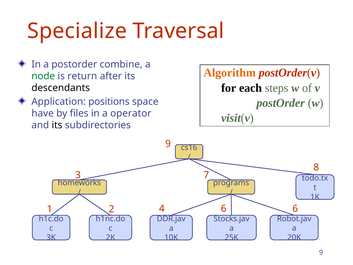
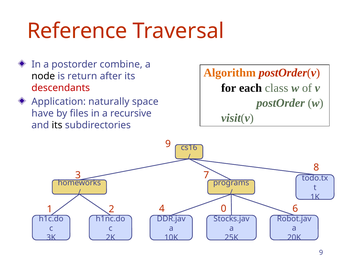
Specialize: Specialize -> Reference
node colour: green -> black
steps: steps -> class
descendants colour: black -> red
positions: positions -> naturally
operator: operator -> recursive
4 6: 6 -> 0
